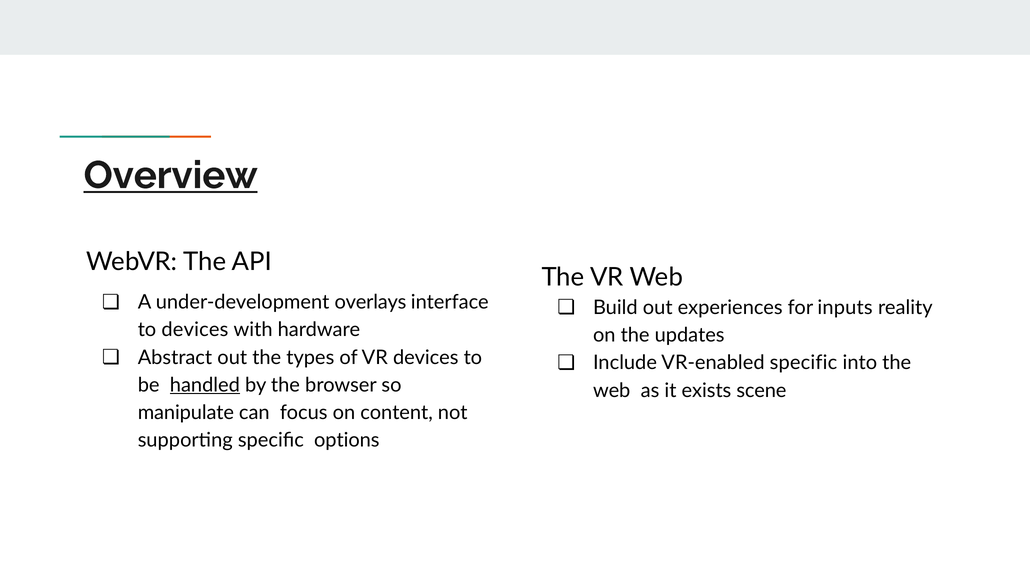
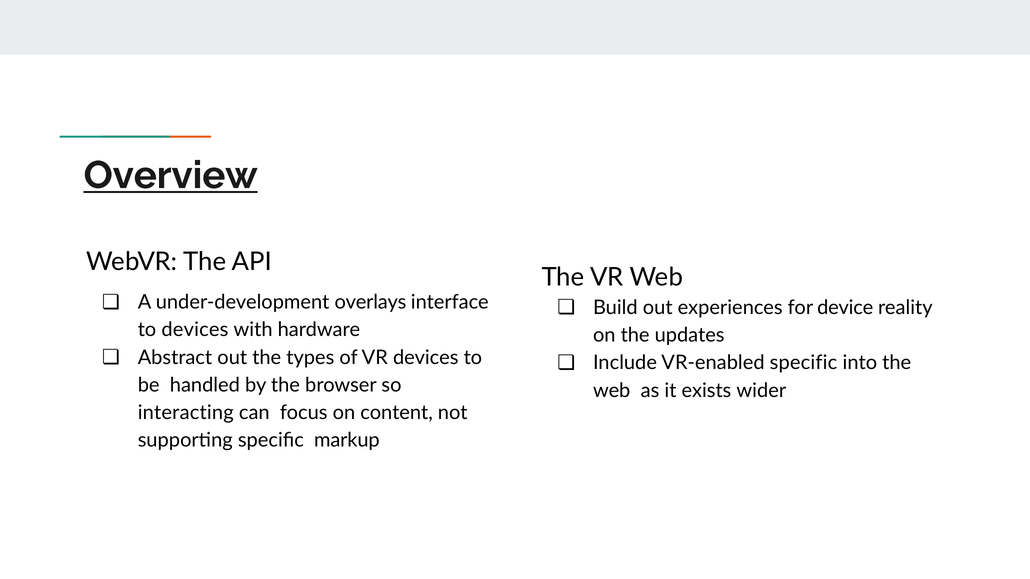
inputs: inputs -> device
handled underline: present -> none
scene: scene -> wider
manipulate: manipulate -> interacting
options: options -> markup
